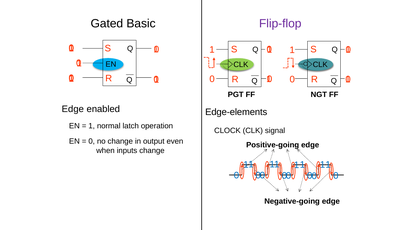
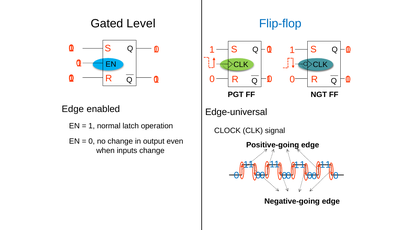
Basic: Basic -> Level
Flip-flop colour: purple -> blue
Edge-elements: Edge-elements -> Edge-universal
